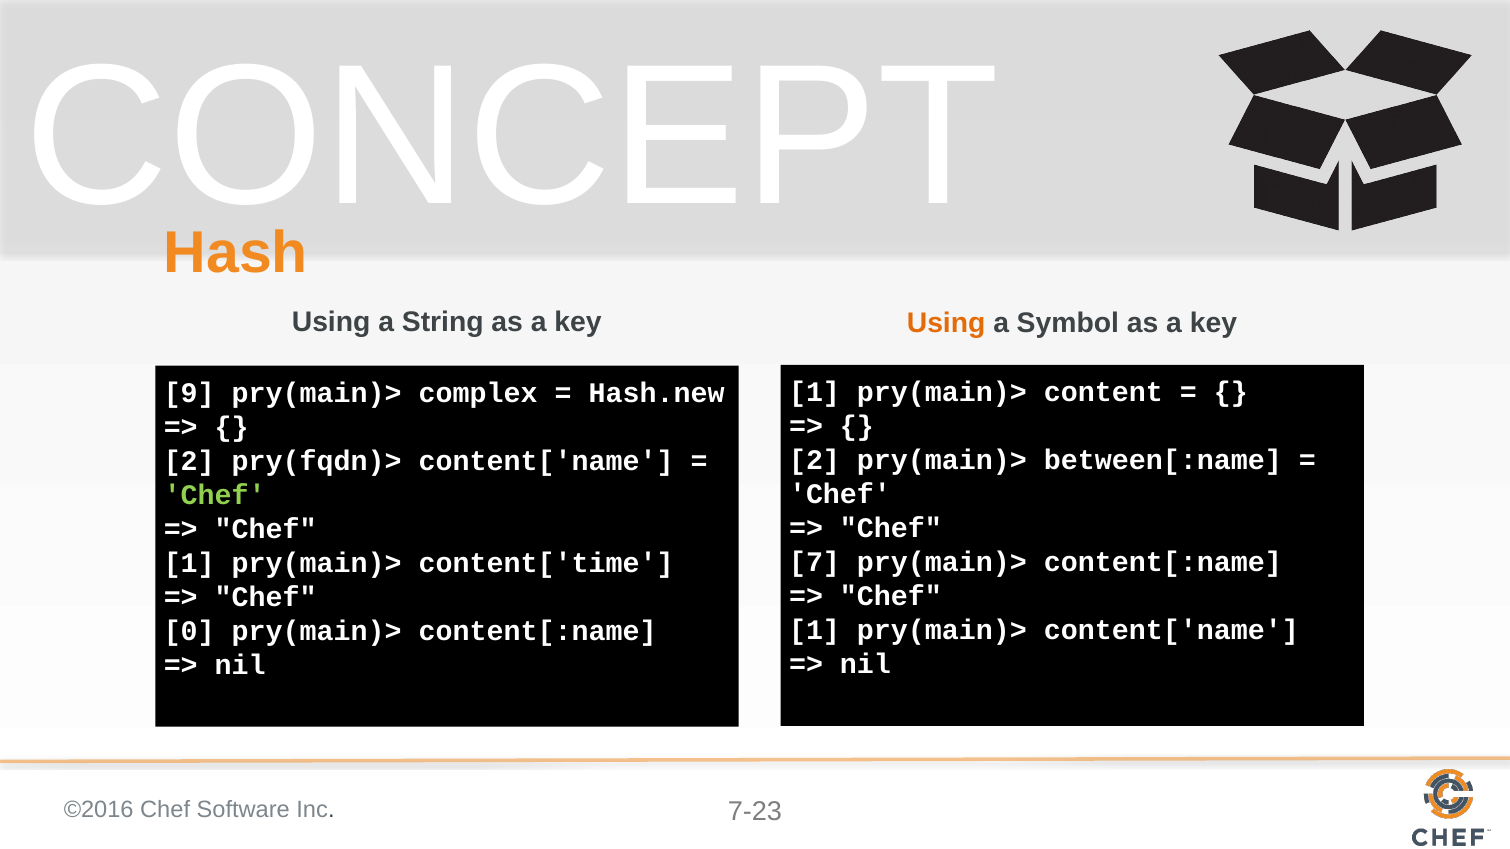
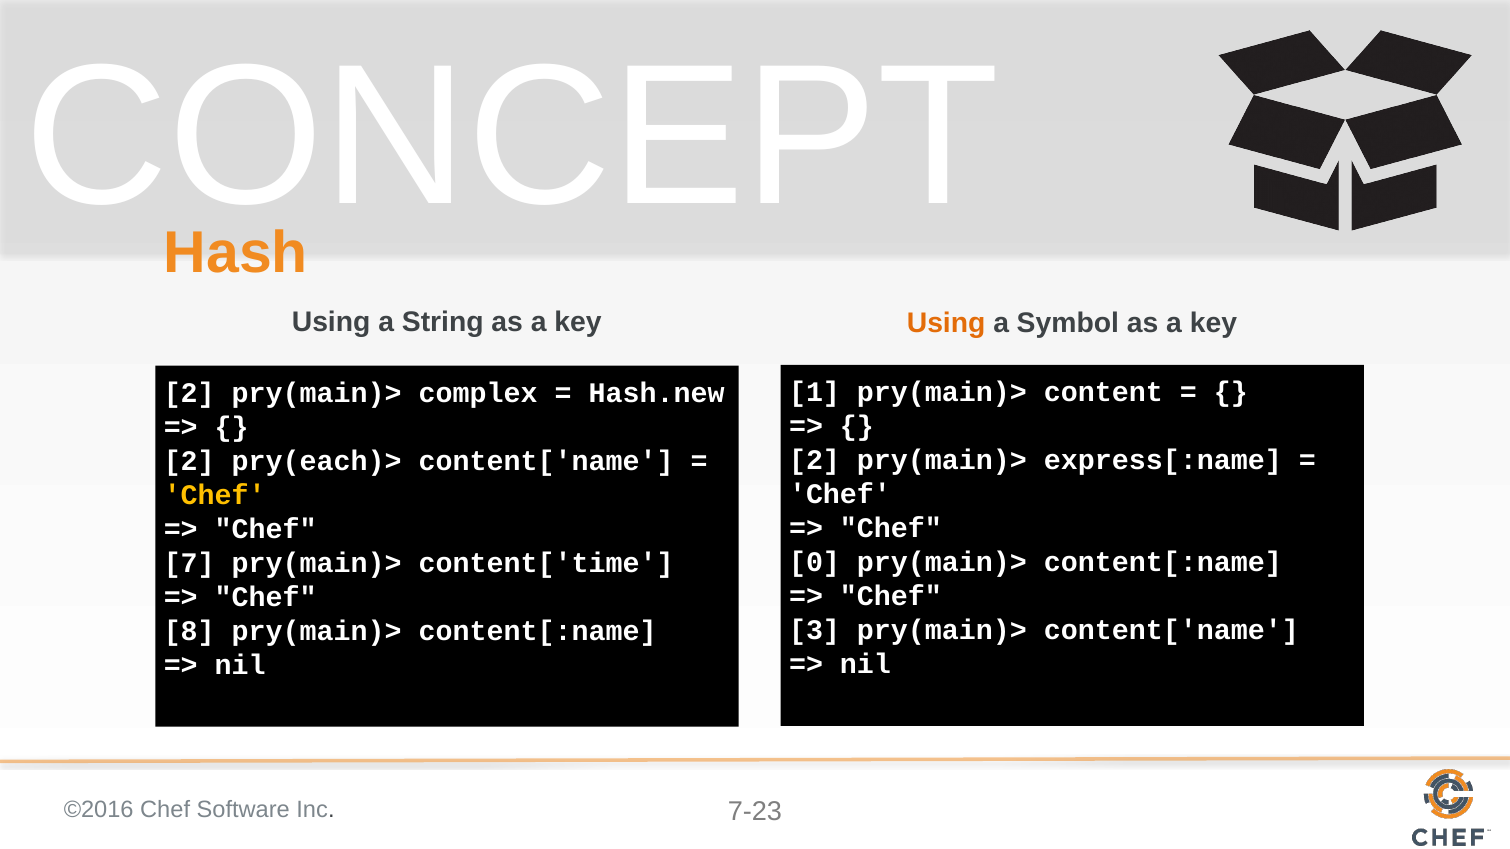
9 at (189, 393): 9 -> 2
between[:name: between[:name -> express[:name
pry(fqdn)>: pry(fqdn)> -> pry(each)>
Chef at (215, 495) colour: light green -> yellow
7: 7 -> 0
1 at (189, 563): 1 -> 7
1 at (814, 630): 1 -> 3
0: 0 -> 8
